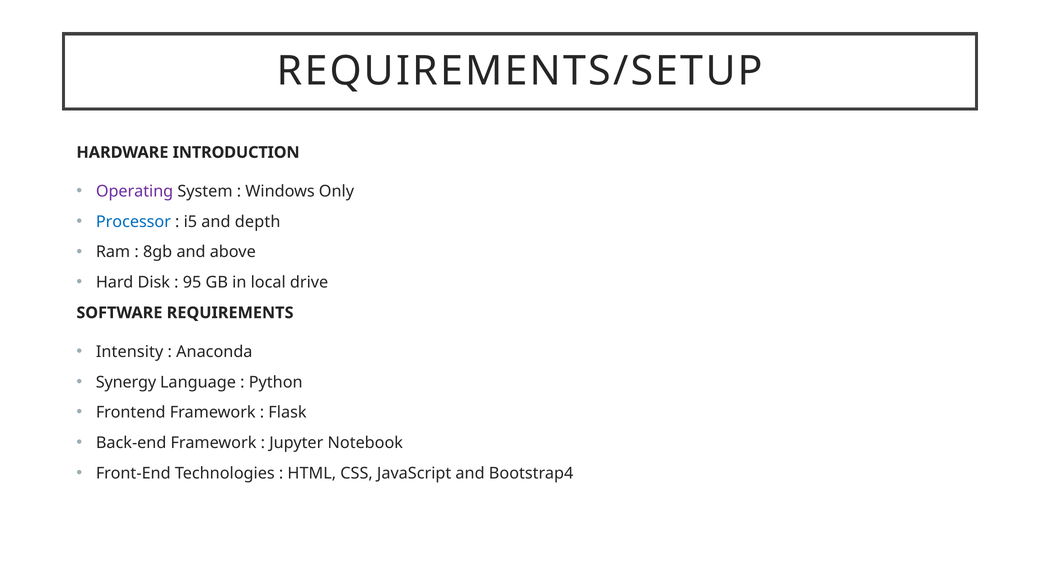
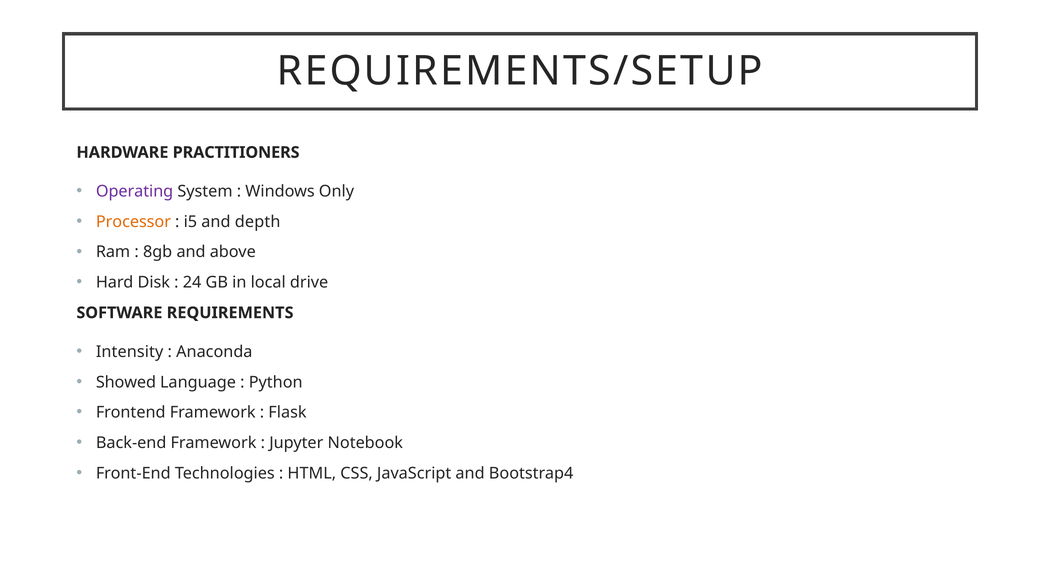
INTRODUCTION: INTRODUCTION -> PRACTITIONERS
Processor colour: blue -> orange
95: 95 -> 24
Synergy: Synergy -> Showed
